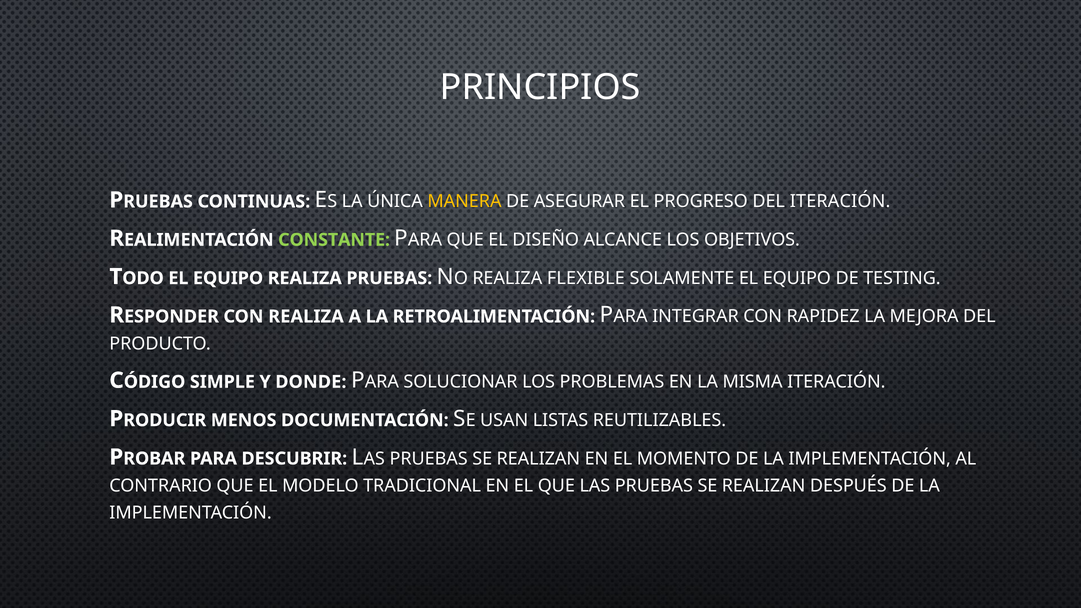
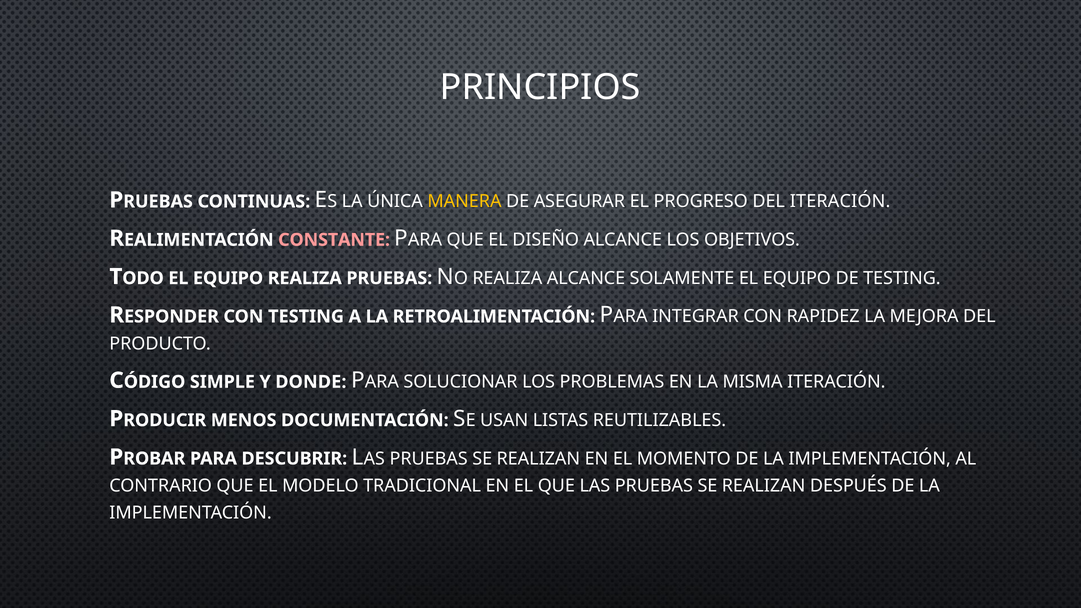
CONSTANTE colour: light green -> pink
REALIZA FLEXIBLE: FLEXIBLE -> ALCANCE
CON REALIZA: REALIZA -> TESTING
